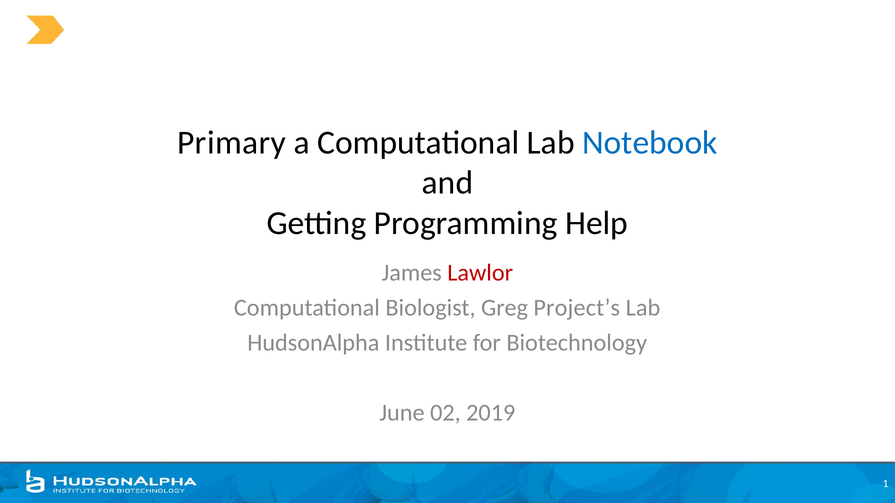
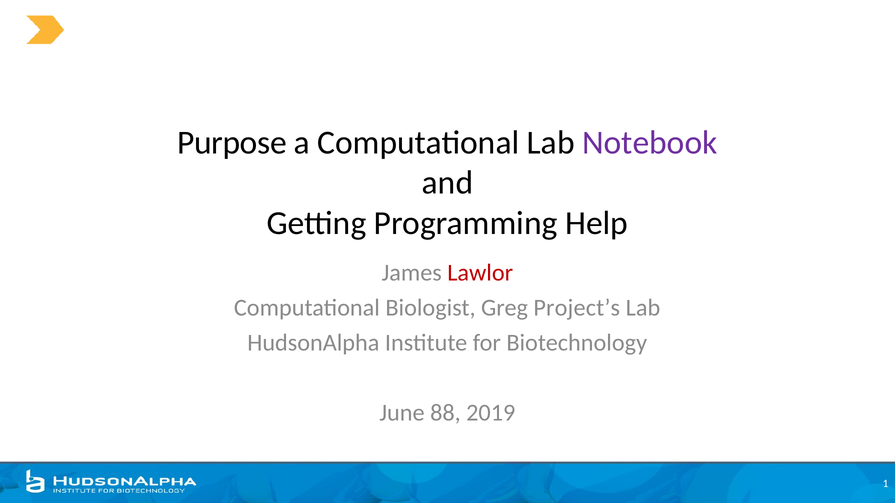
Primary: Primary -> Purpose
Notebook colour: blue -> purple
02: 02 -> 88
